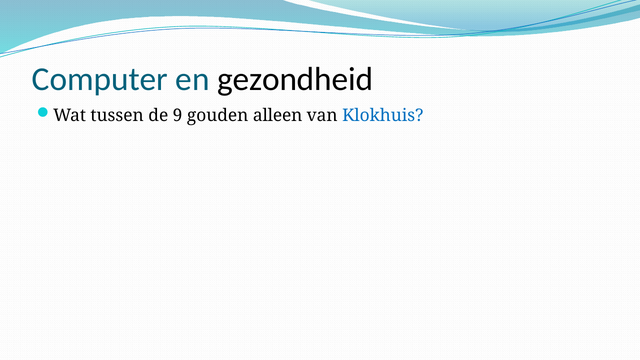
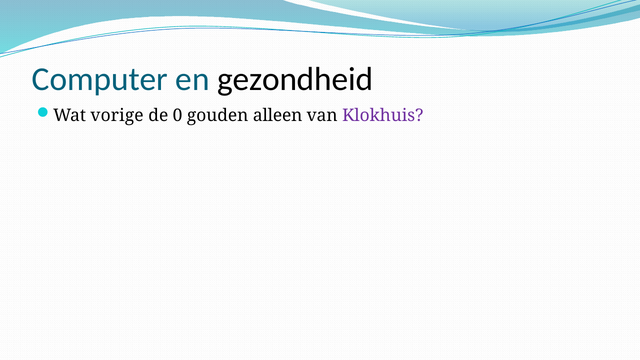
tussen: tussen -> vorige
9: 9 -> 0
Klokhuis colour: blue -> purple
